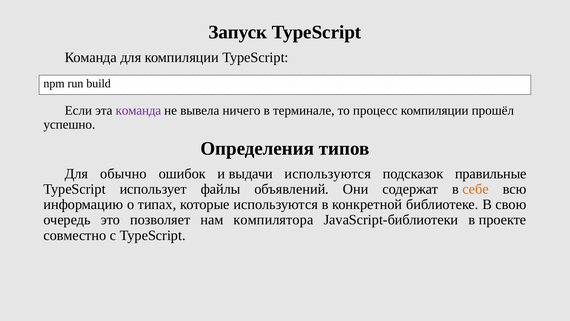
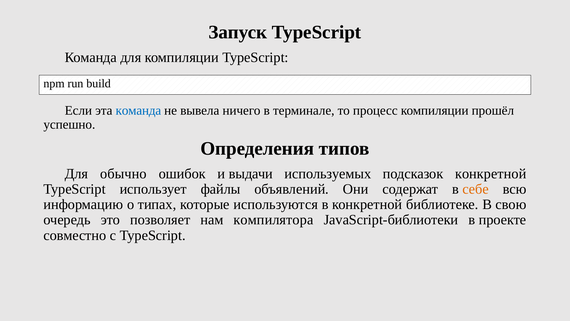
команда at (138, 110) colour: purple -> blue
выдачи используются: используются -> используемых
подсказок правильные: правильные -> конкретной
